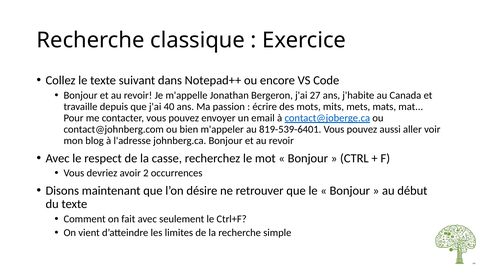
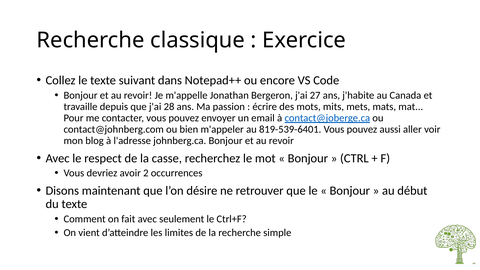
40: 40 -> 28
